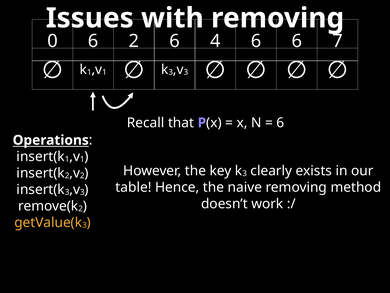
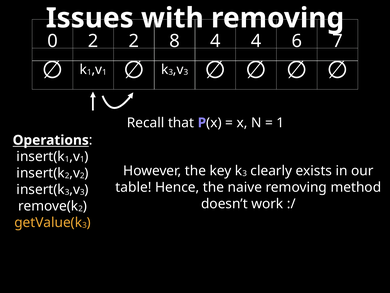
0 6: 6 -> 2
2 6: 6 -> 8
4 6: 6 -> 4
6 at (280, 123): 6 -> 1
